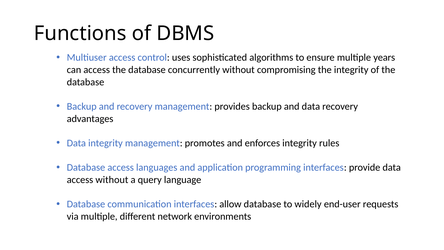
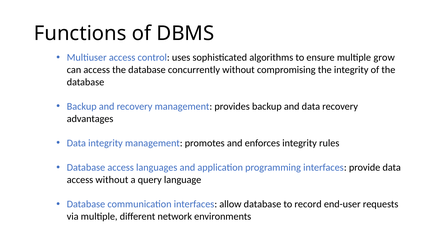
years: years -> grow
widely: widely -> record
